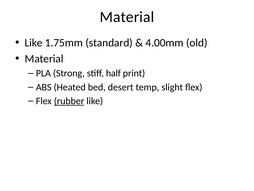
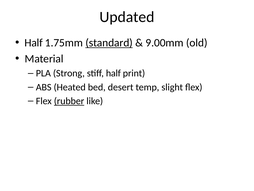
Material at (127, 17): Material -> Updated
Like at (34, 43): Like -> Half
standard underline: none -> present
4.00mm: 4.00mm -> 9.00mm
